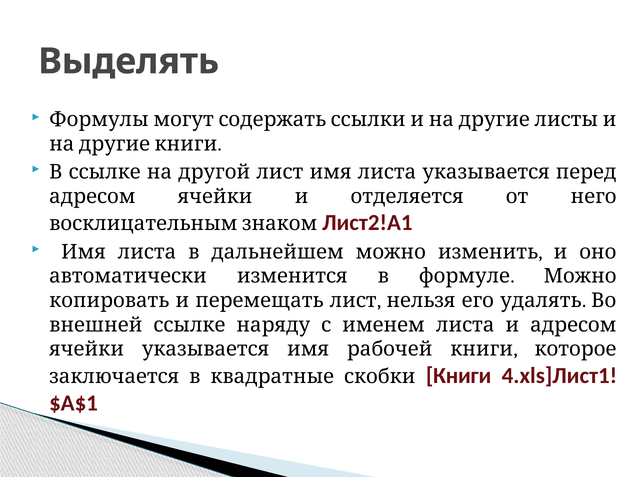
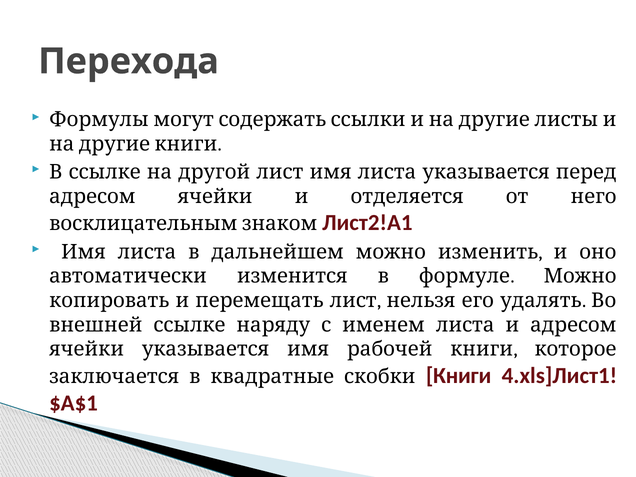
Выделять: Выделять -> Перехода
